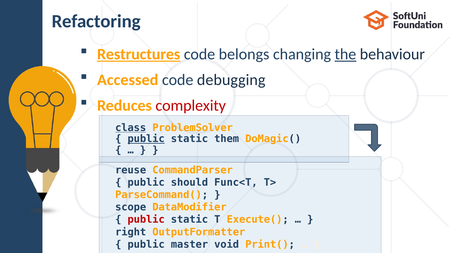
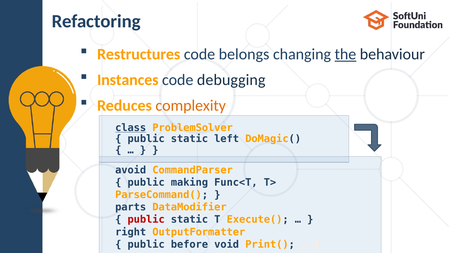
Restructures underline: present -> none
Accessed: Accessed -> Instances
complexity colour: red -> orange
public at (146, 139) underline: present -> none
them: them -> left
reuse: reuse -> avoid
should: should -> making
scope: scope -> parts
master: master -> before
